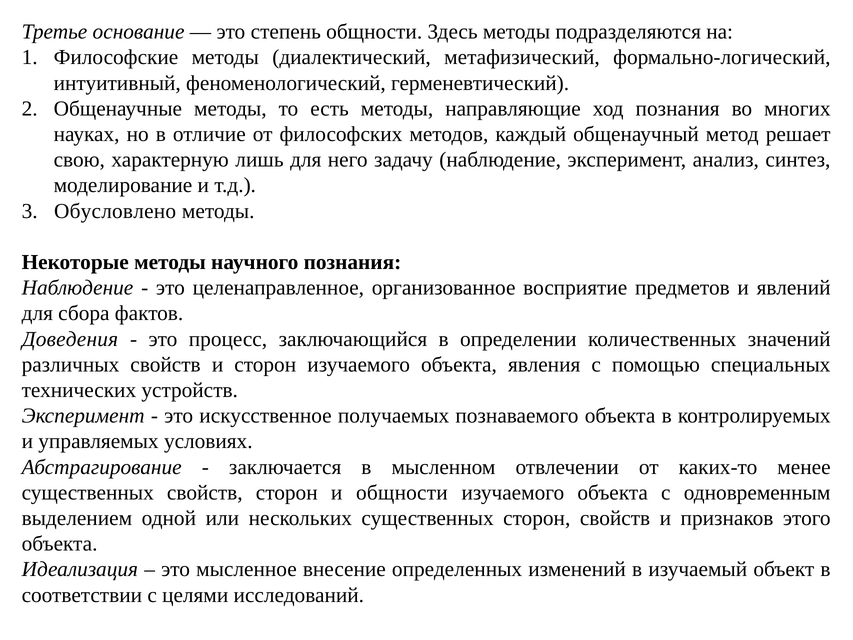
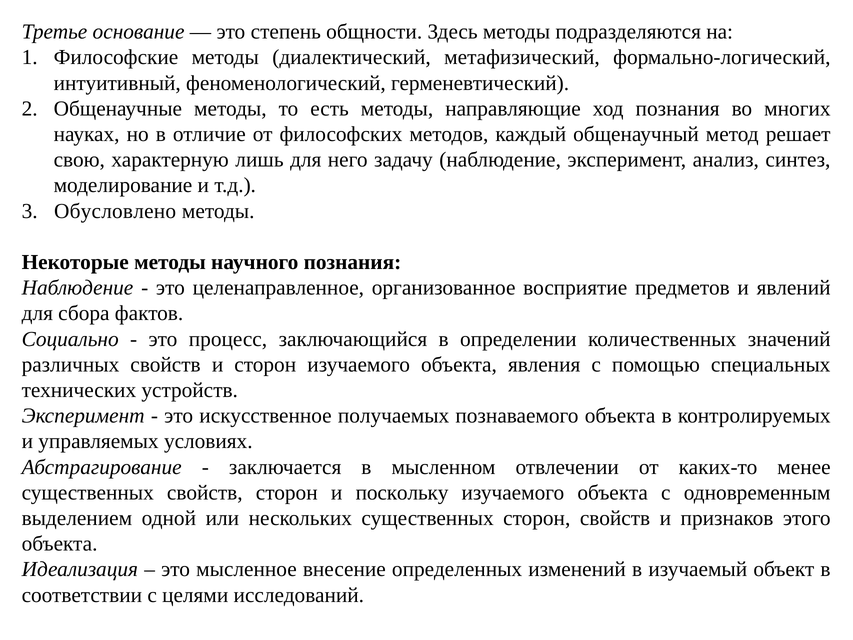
Доведения: Доведения -> Социально
и общности: общности -> поскольку
